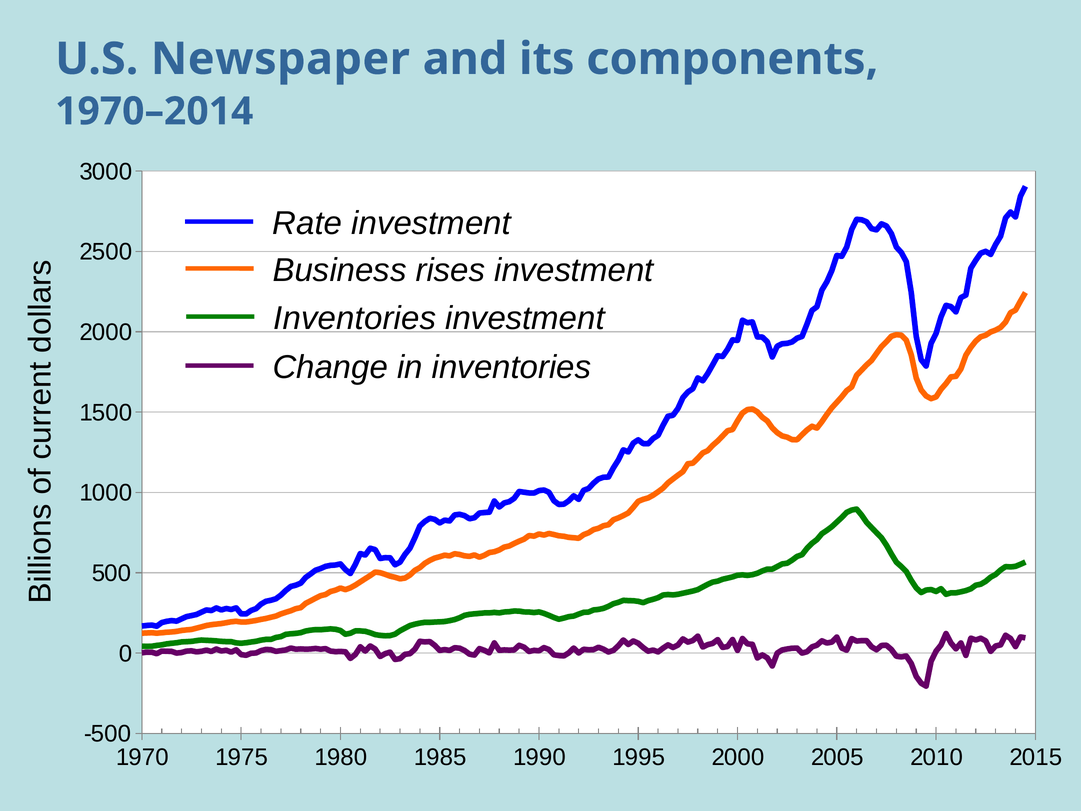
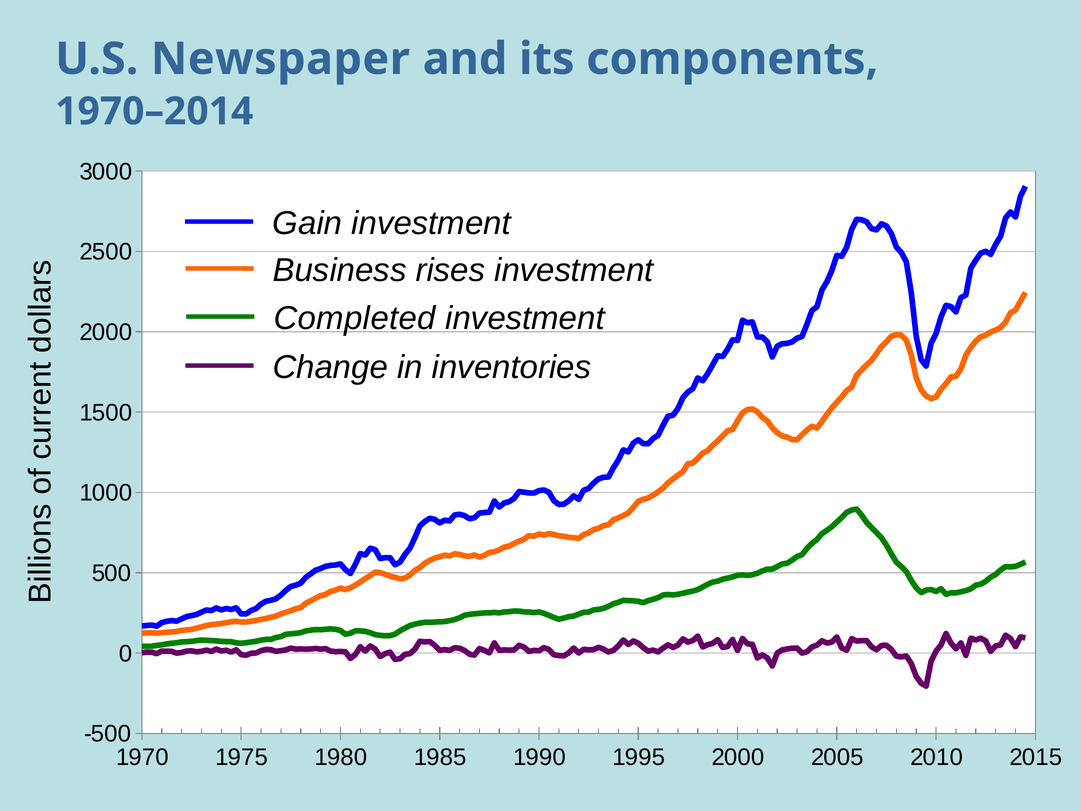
Rate: Rate -> Gain
Inventories at (355, 318): Inventories -> Completed
